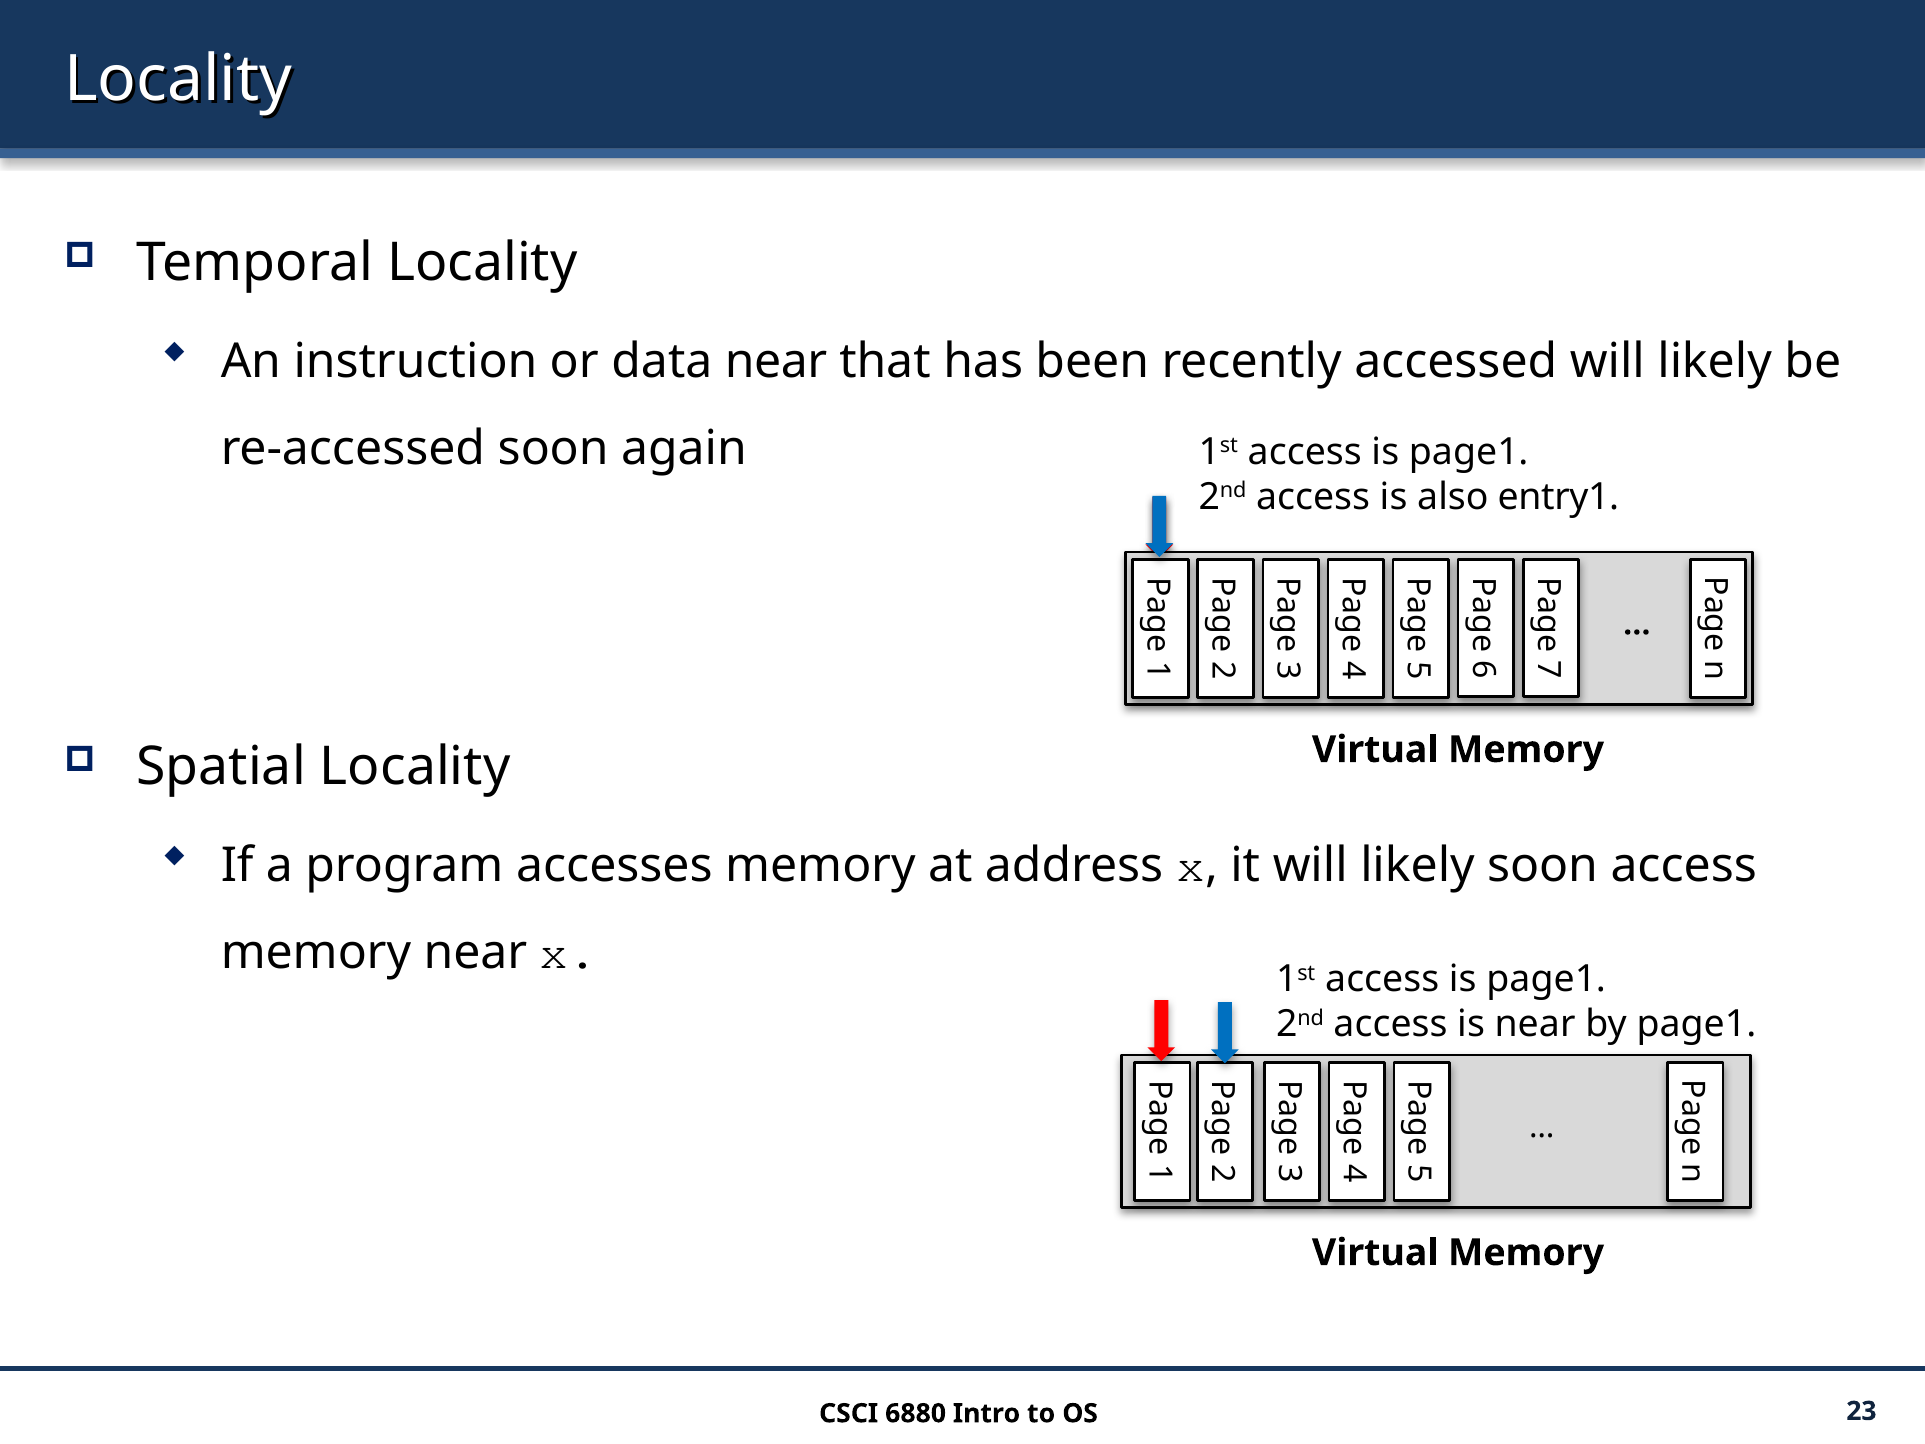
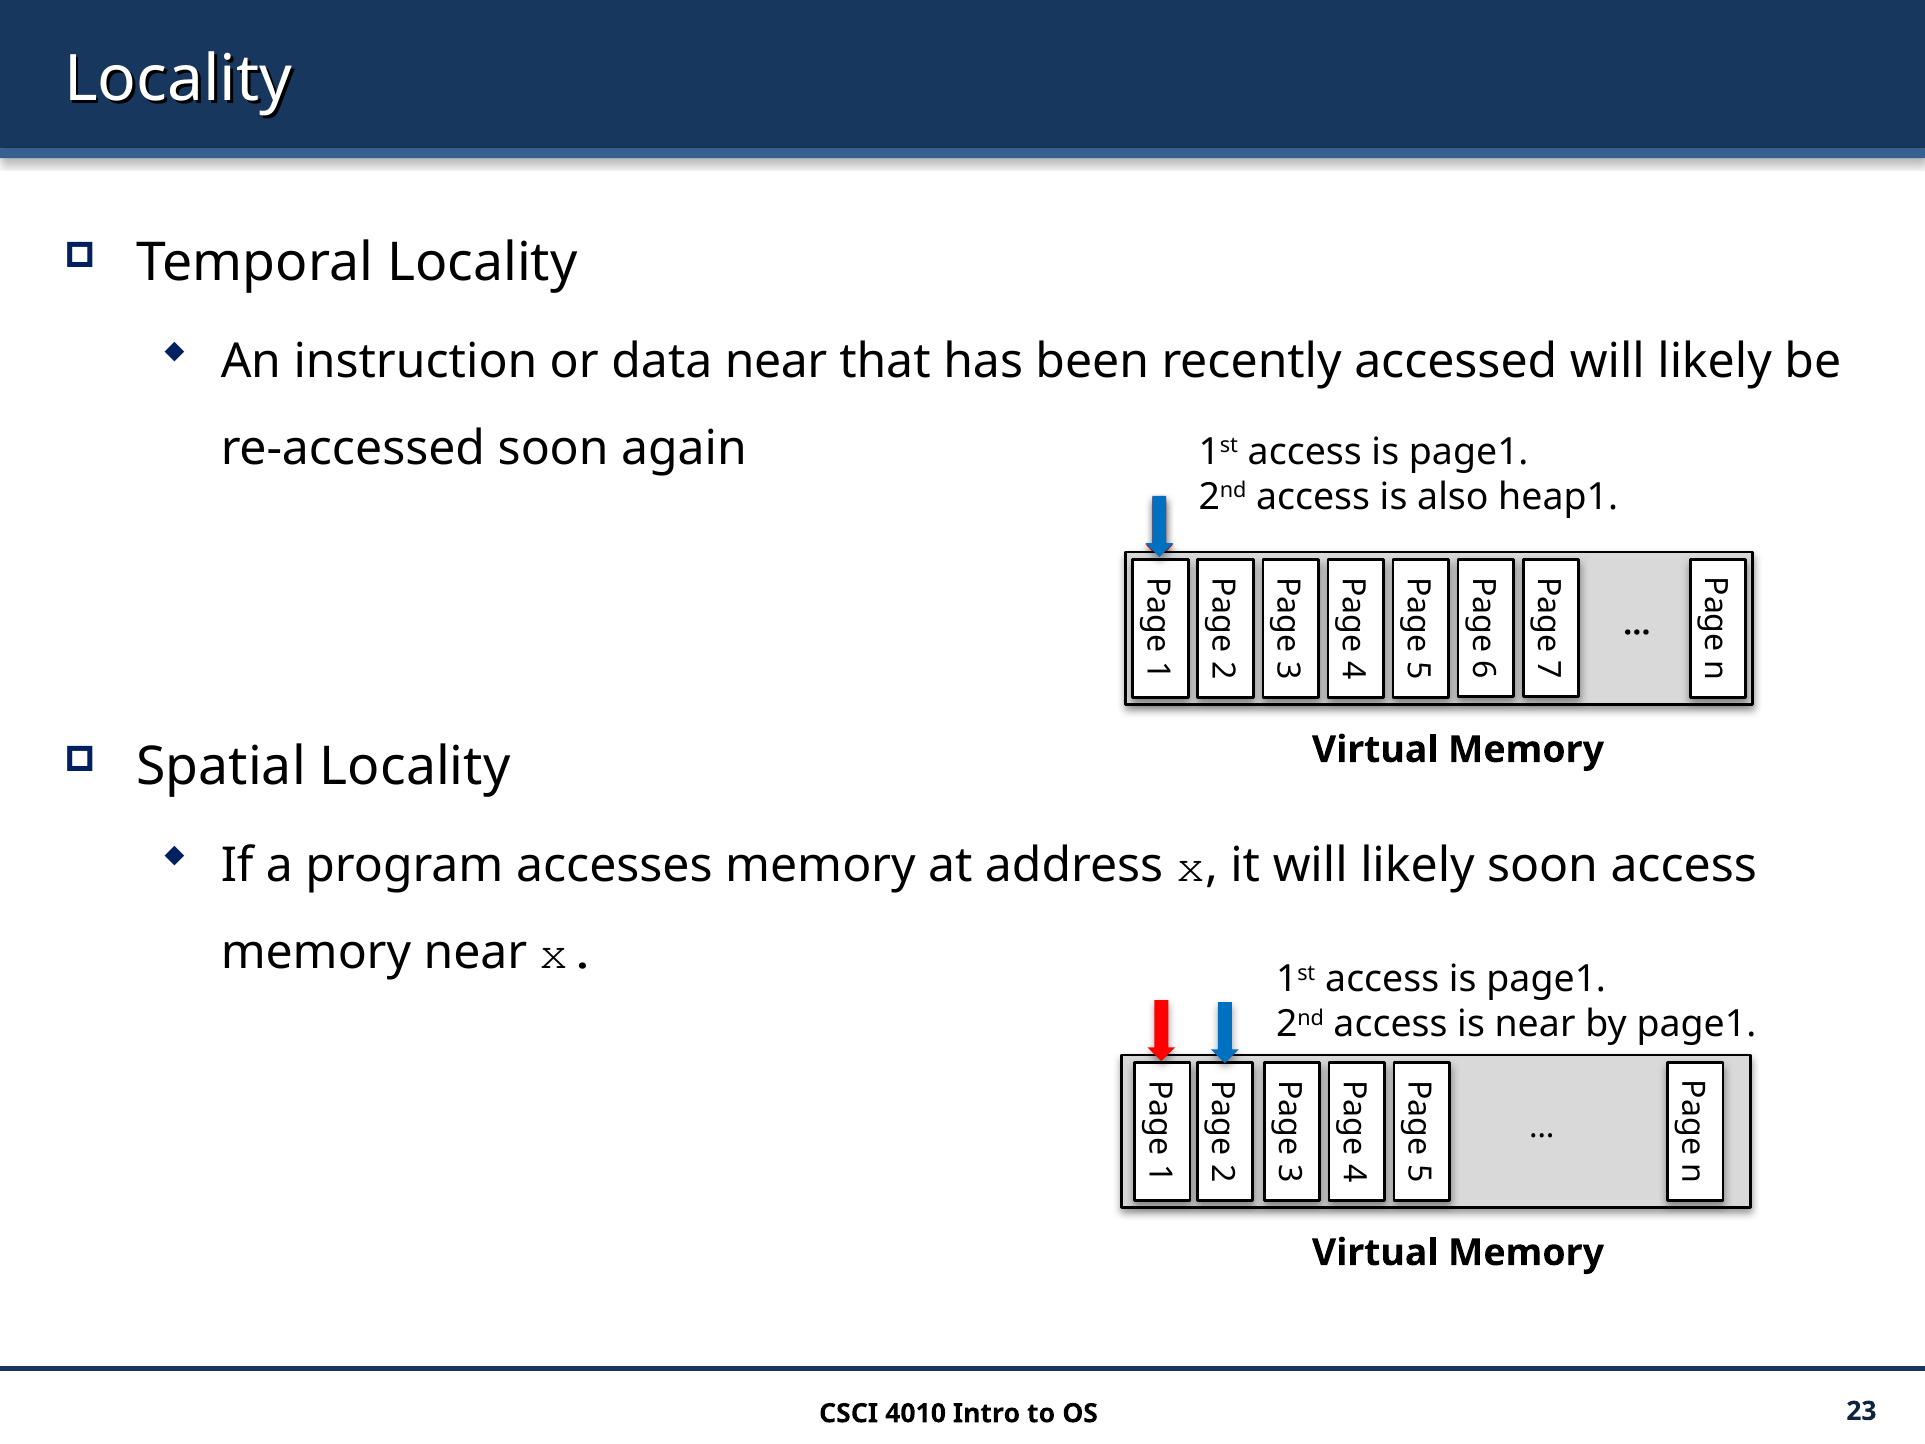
entry1: entry1 -> heap1
6880: 6880 -> 4010
